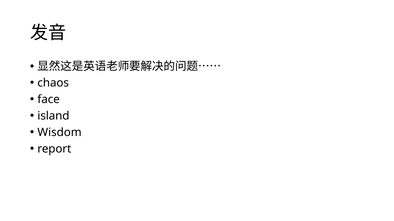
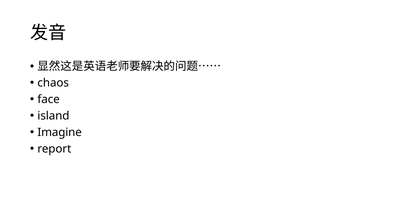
Wisdom: Wisdom -> Imagine
